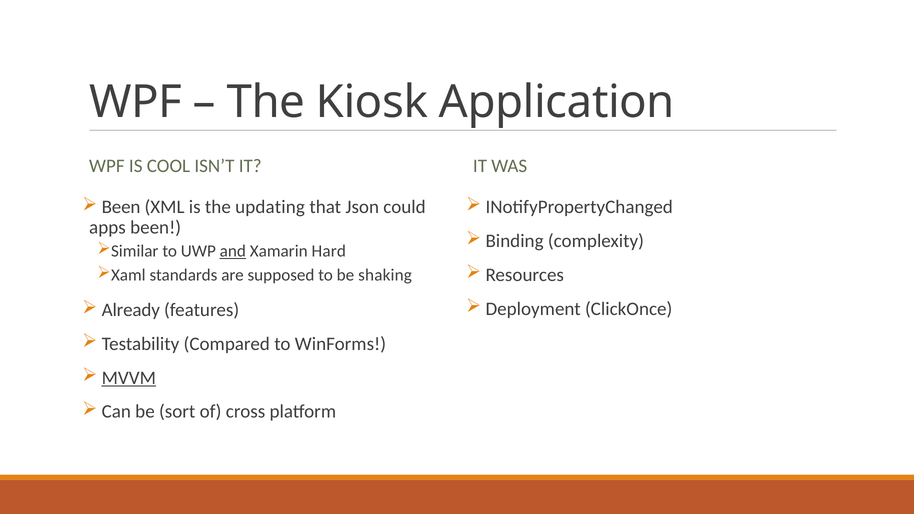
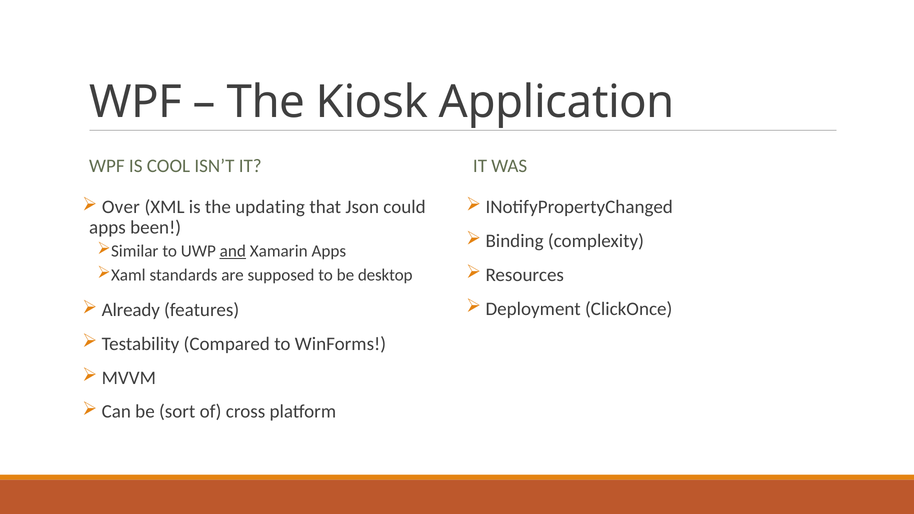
Been at (121, 207): Been -> Over
Xamarin Hard: Hard -> Apps
shaking: shaking -> desktop
MVVM underline: present -> none
